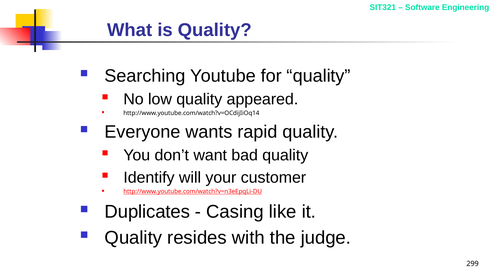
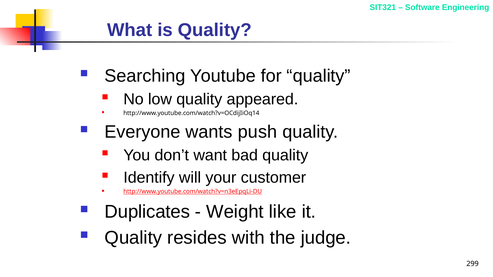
rapid: rapid -> push
Casing: Casing -> Weight
